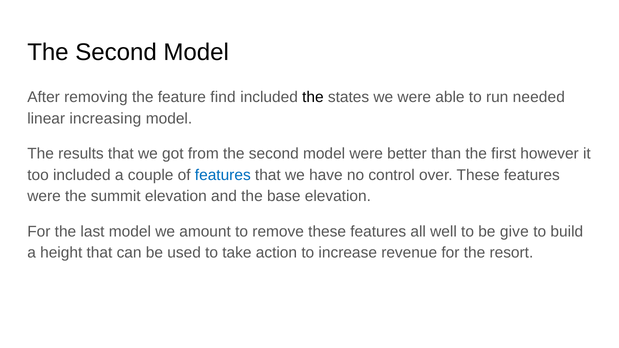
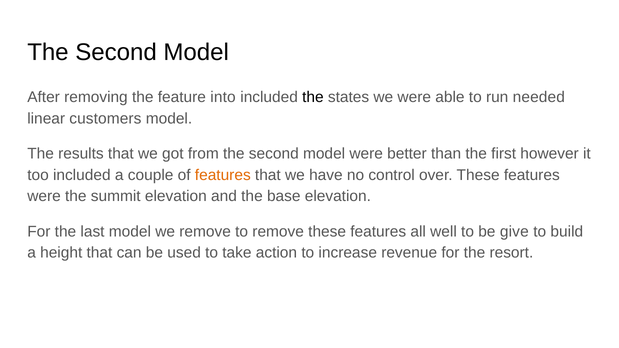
find: find -> into
increasing: increasing -> customers
features at (223, 175) colour: blue -> orange
we amount: amount -> remove
